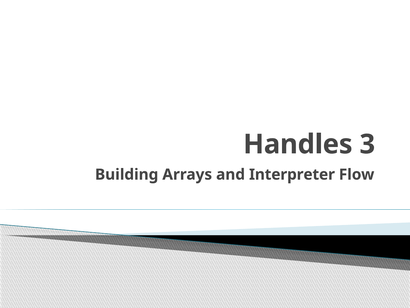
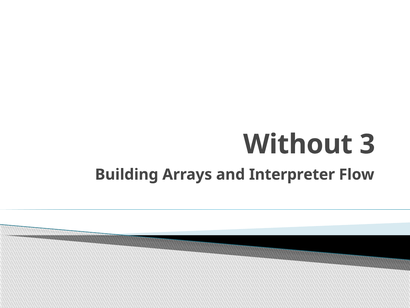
Handles: Handles -> Without
